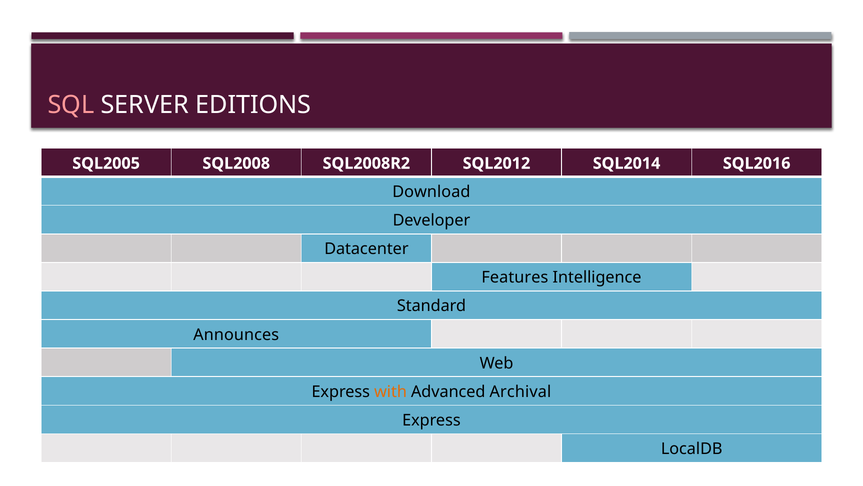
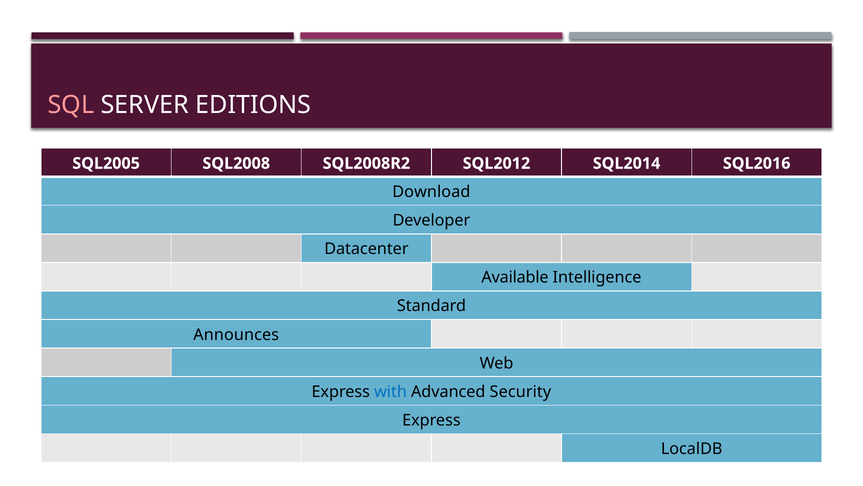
Features: Features -> Available
with colour: orange -> blue
Archival: Archival -> Security
